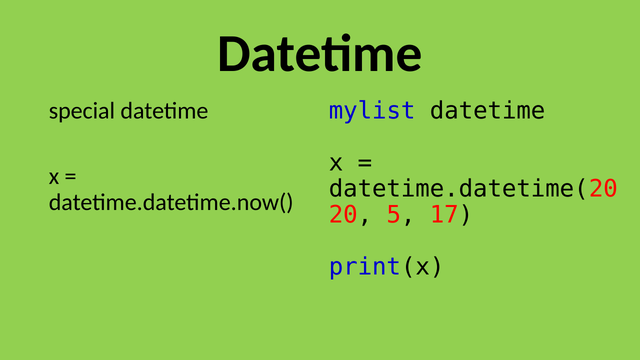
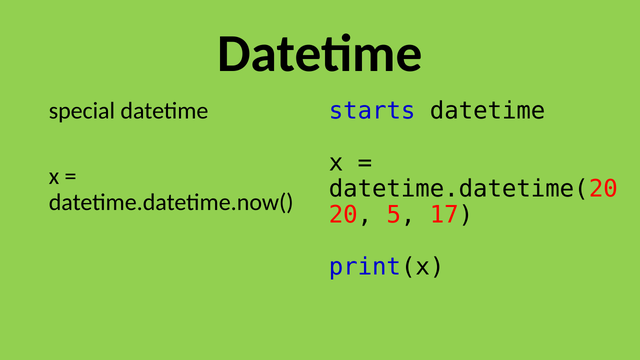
mylist: mylist -> starts
